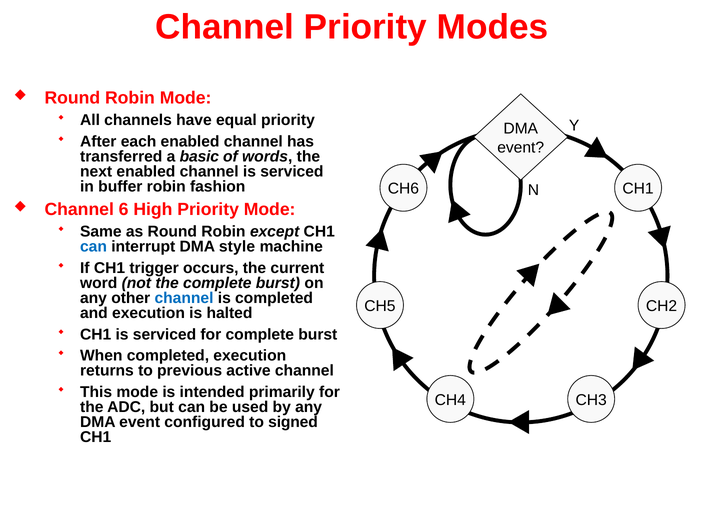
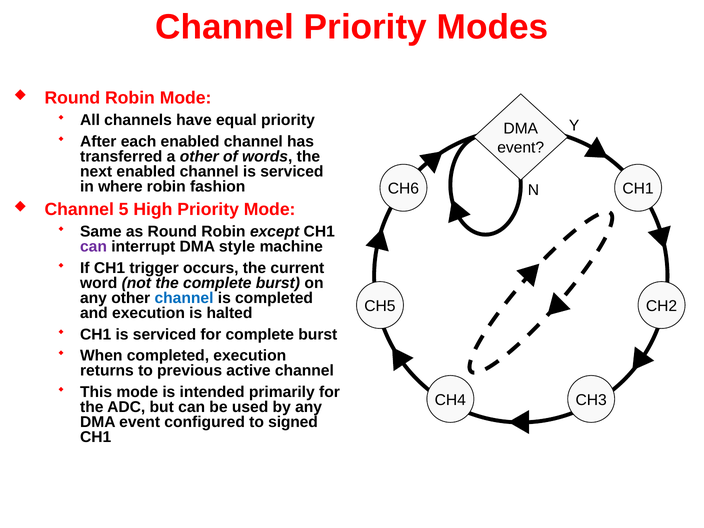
a basic: basic -> other
buffer: buffer -> where
6: 6 -> 5
can at (94, 247) colour: blue -> purple
